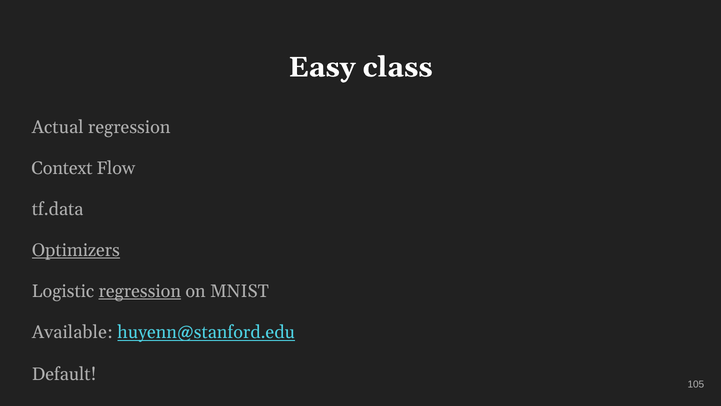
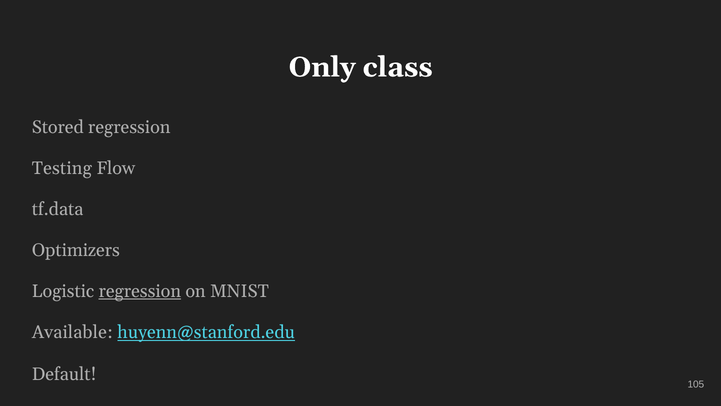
Easy: Easy -> Only
Actual: Actual -> Stored
Context: Context -> Testing
Optimizers underline: present -> none
